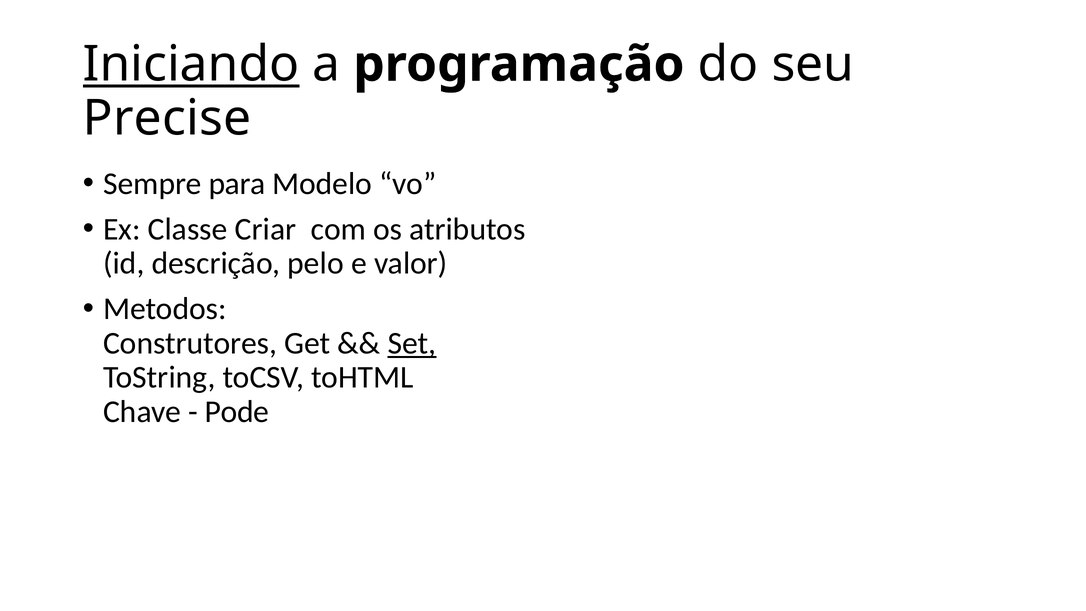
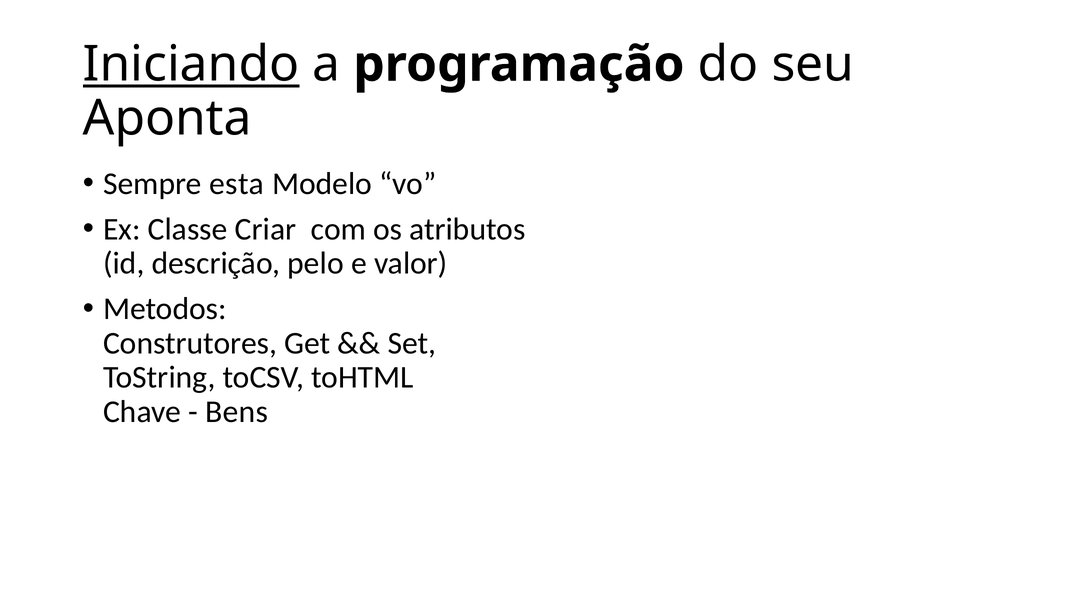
Precise: Precise -> Aponta
para: para -> esta
Set underline: present -> none
Pode: Pode -> Bens
